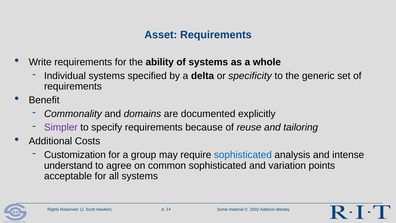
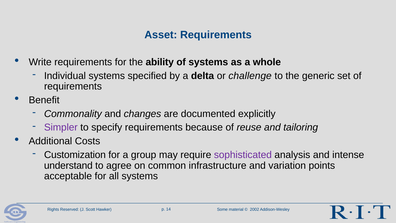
specificity: specificity -> challenge
domains: domains -> changes
sophisticated at (243, 155) colour: blue -> purple
common sophisticated: sophisticated -> infrastructure
